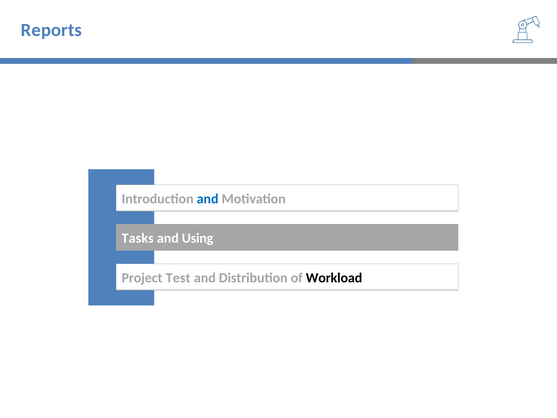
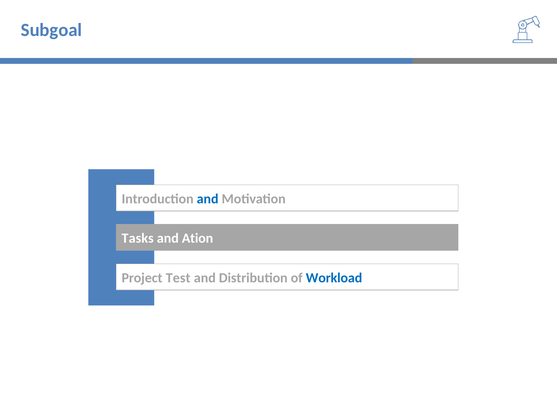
Reports: Reports -> Subgoal
Using: Using -> Ation
Workload colour: black -> blue
